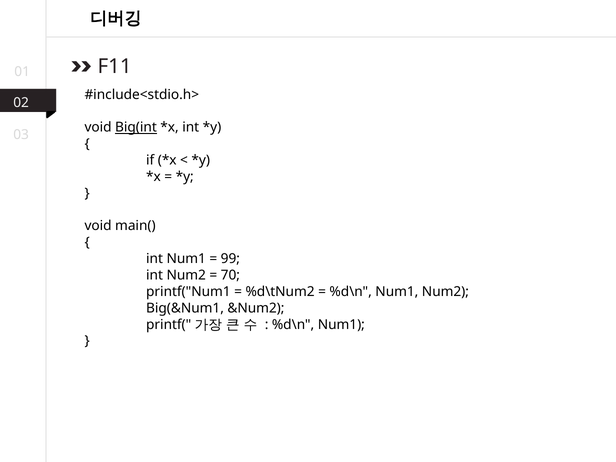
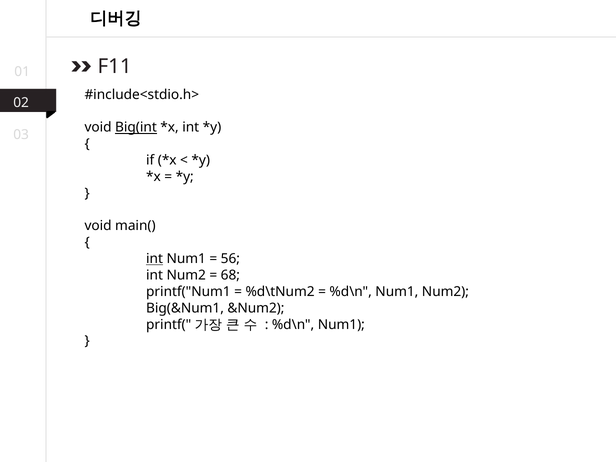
int at (155, 259) underline: none -> present
99: 99 -> 56
70: 70 -> 68
